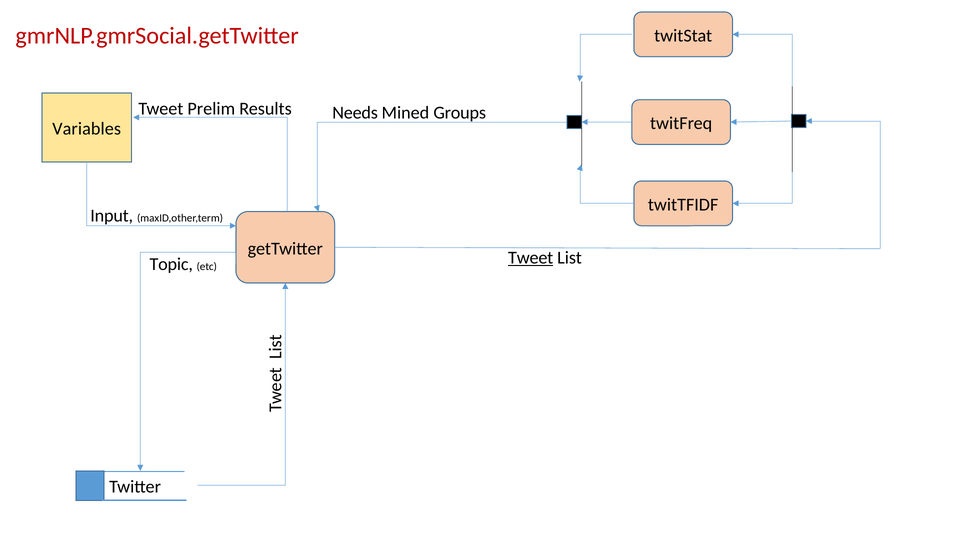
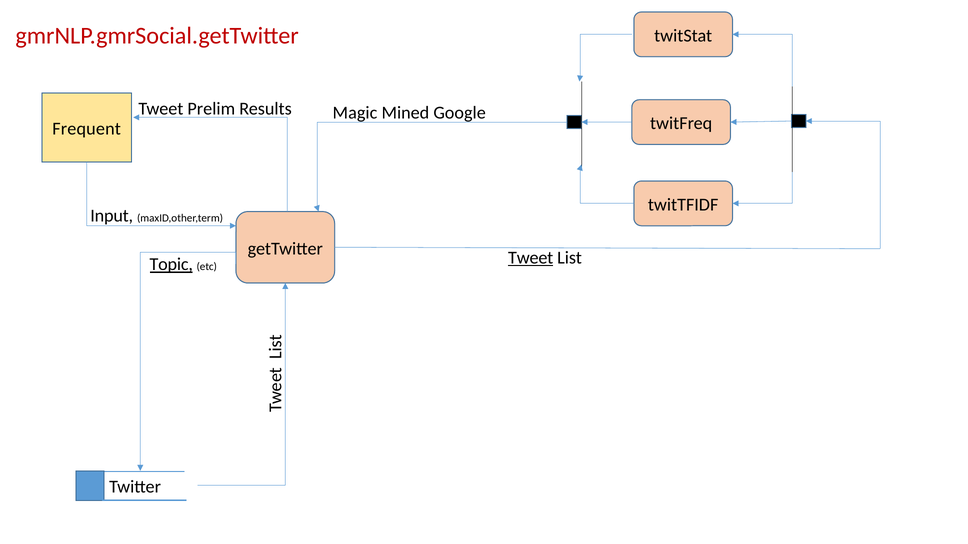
Needs: Needs -> Magic
Groups: Groups -> Google
Variables: Variables -> Frequent
Topic underline: none -> present
